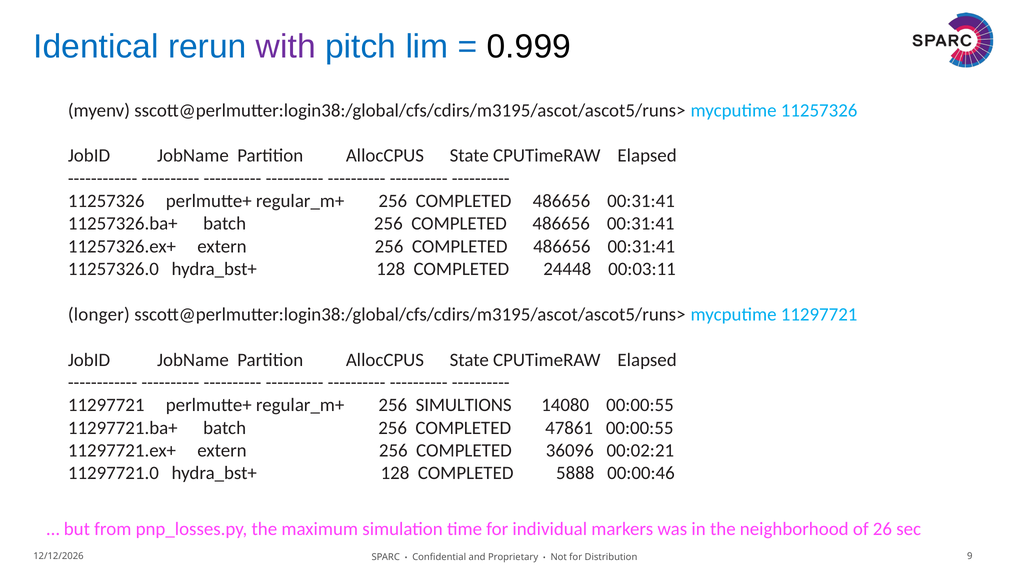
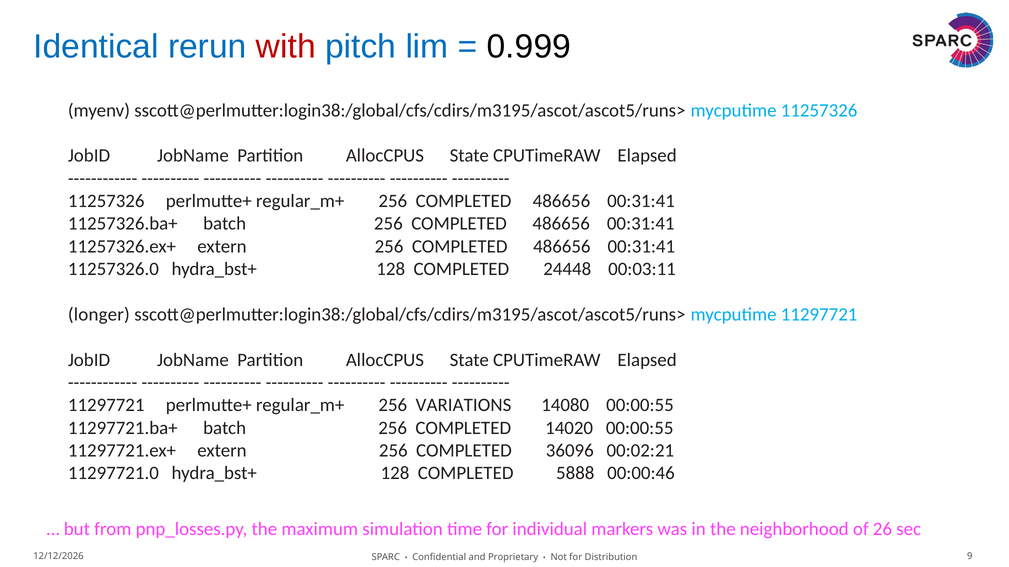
with colour: purple -> red
SIMULTIONS: SIMULTIONS -> VARIATIONS
47861: 47861 -> 14020
